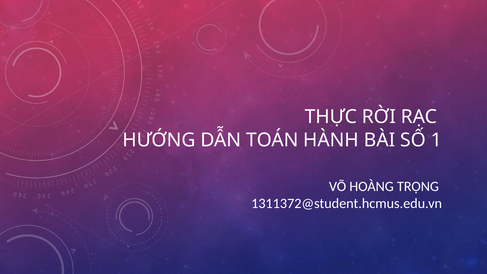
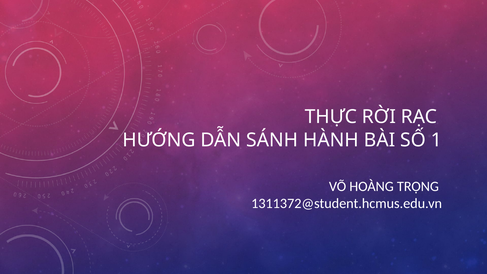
TOÁN: TOÁN -> SÁNH
